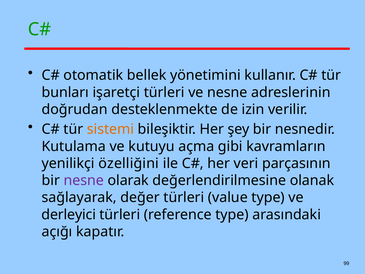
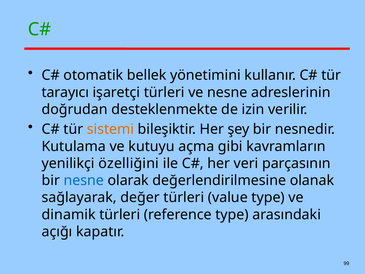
bunları: bunları -> tarayıcı
nesne at (84, 180) colour: purple -> blue
derleyici: derleyici -> dinamik
